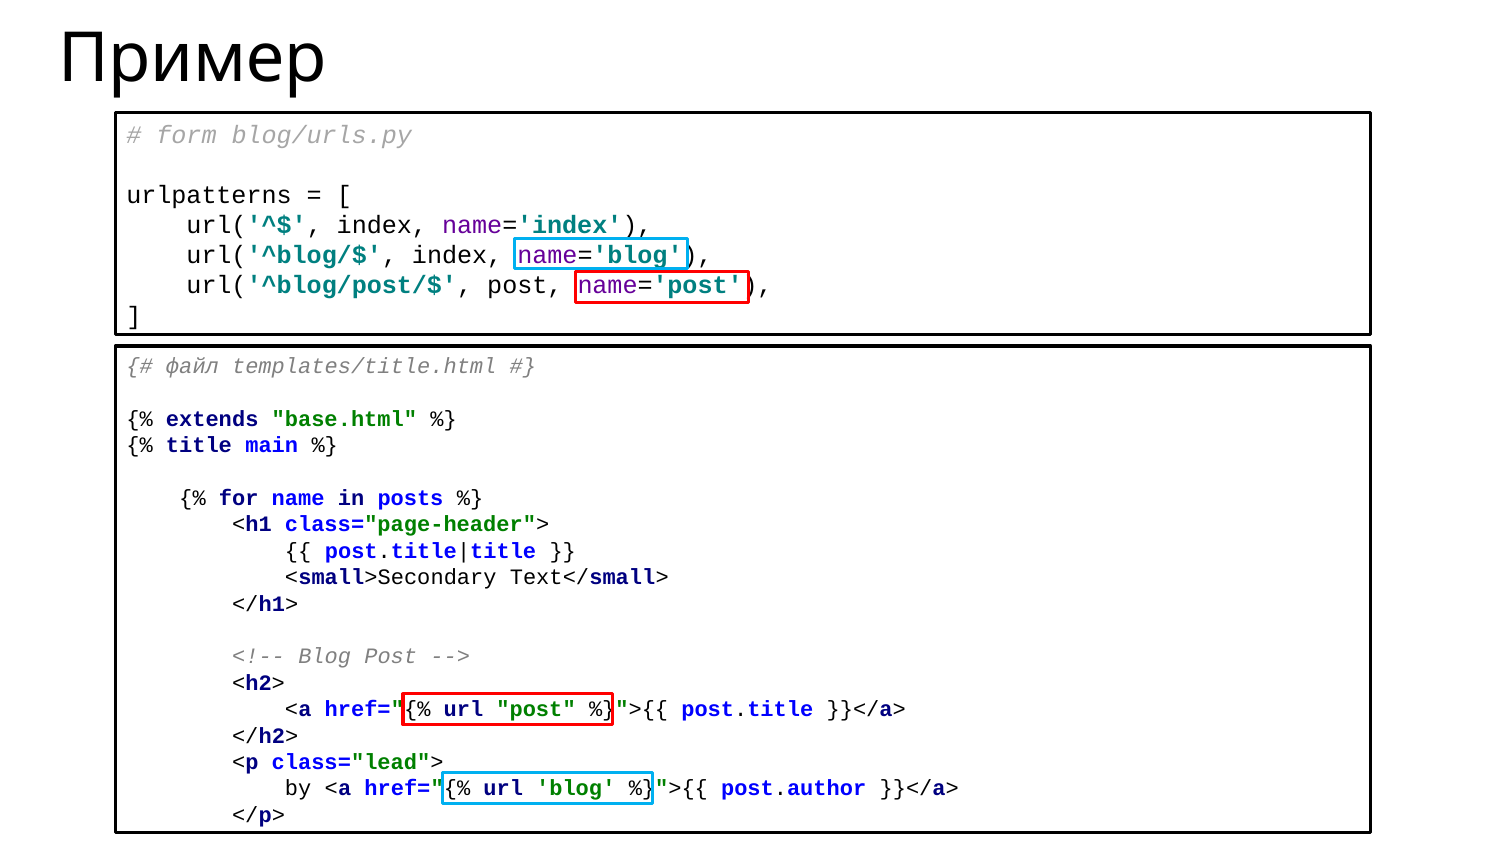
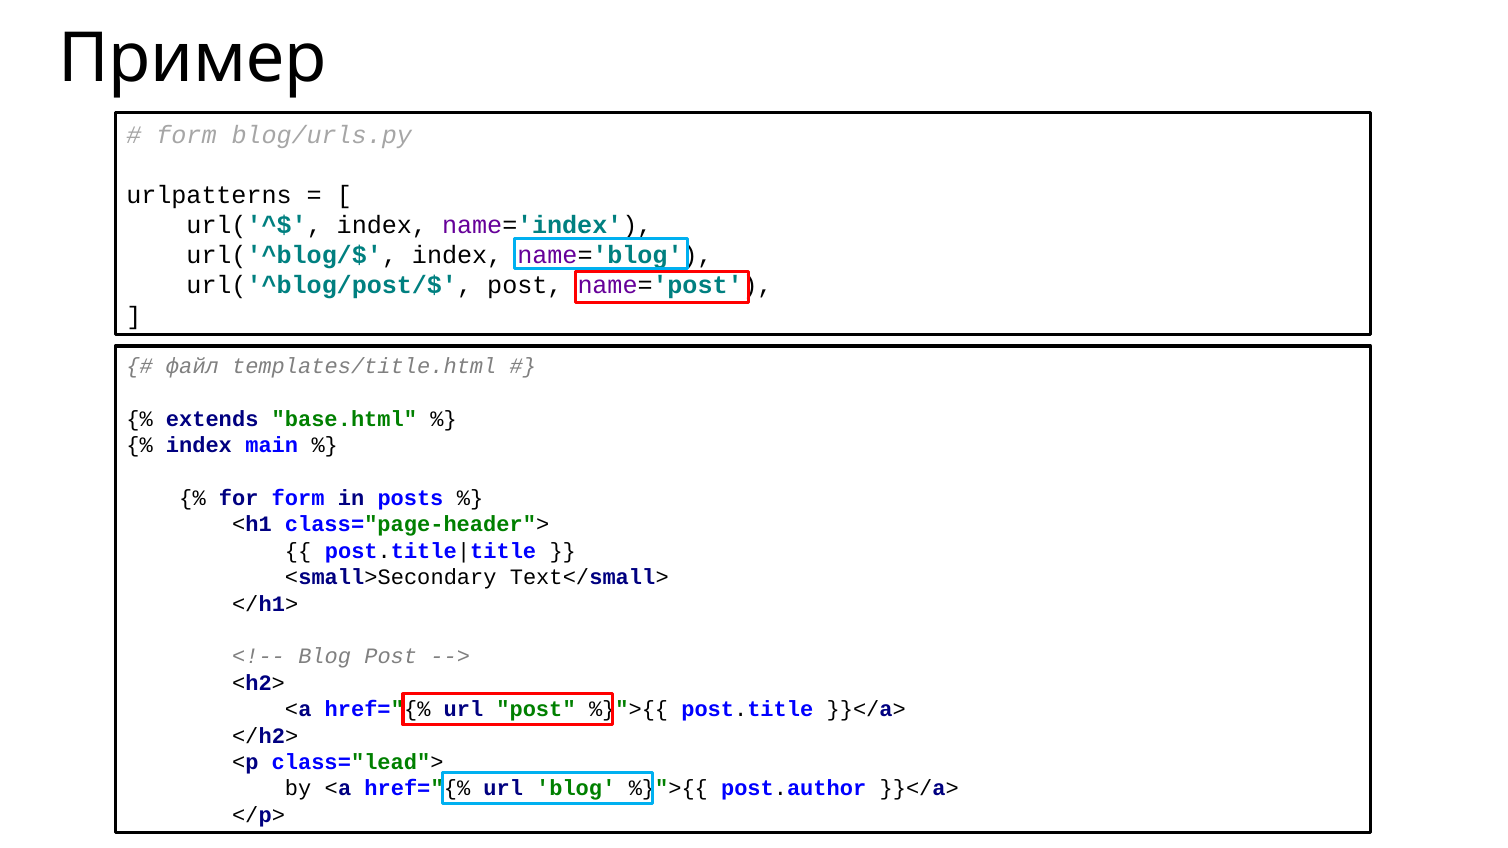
title at (199, 446): title -> index
for name: name -> form
